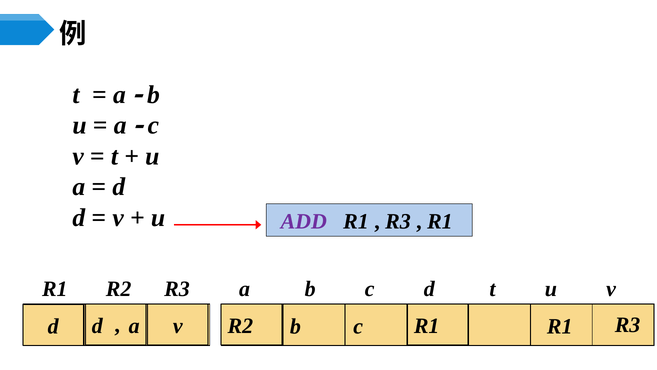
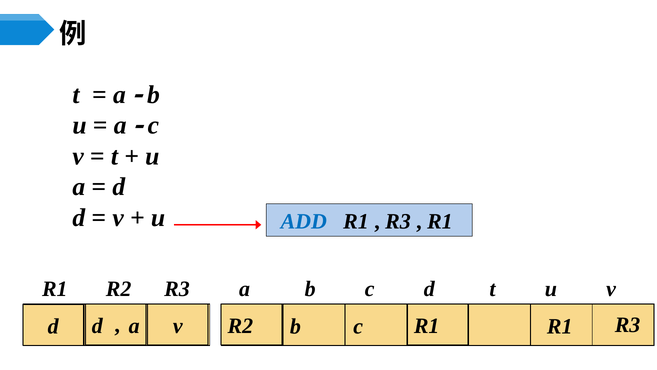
ADD colour: purple -> blue
